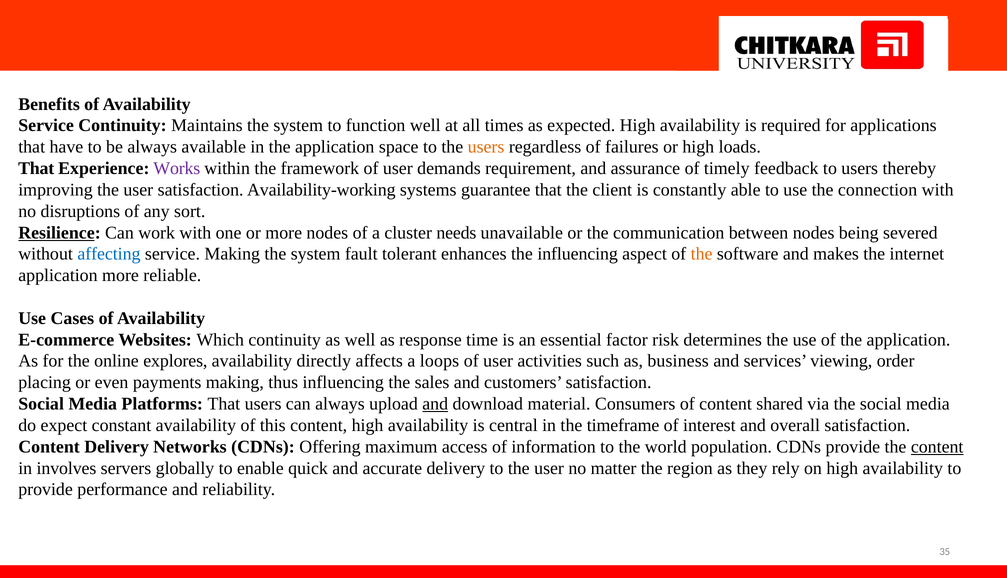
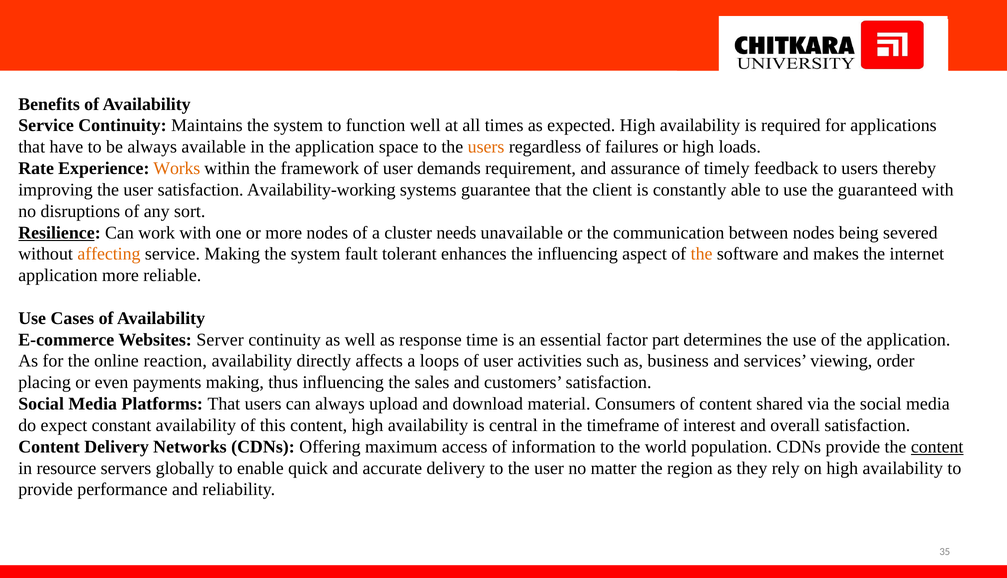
That at (36, 169): That -> Rate
Works colour: purple -> orange
connection: connection -> guaranteed
affecting colour: blue -> orange
Which: Which -> Server
risk: risk -> part
explores: explores -> reaction
and at (435, 404) underline: present -> none
involves: involves -> resource
